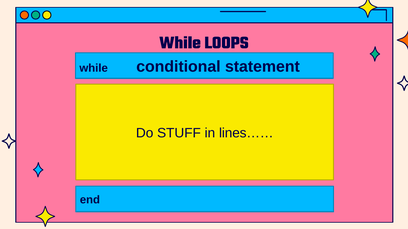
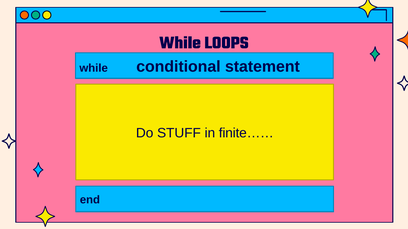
lines……: lines…… -> finite……
